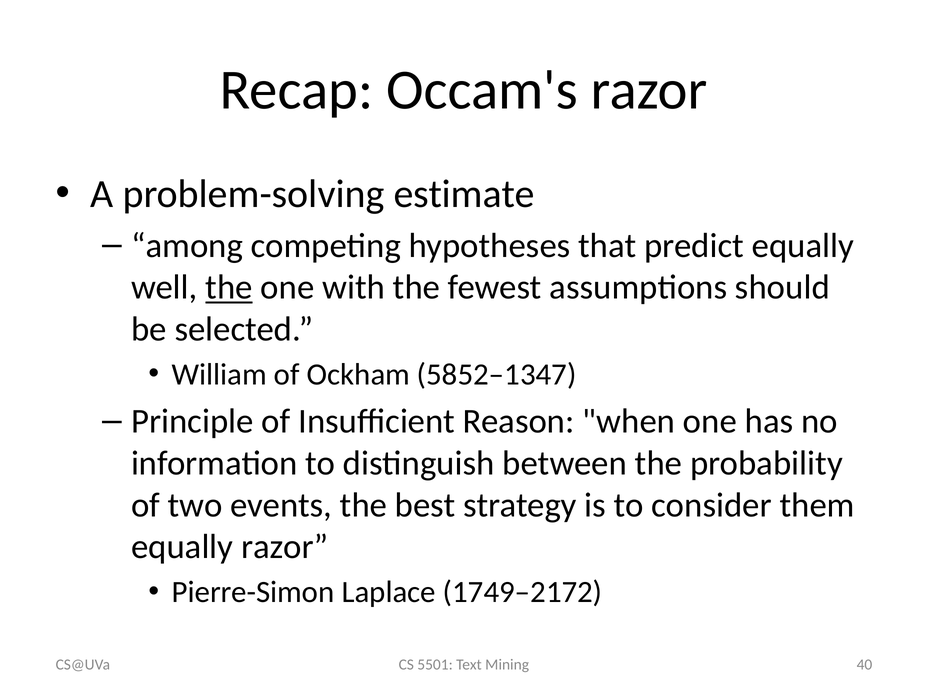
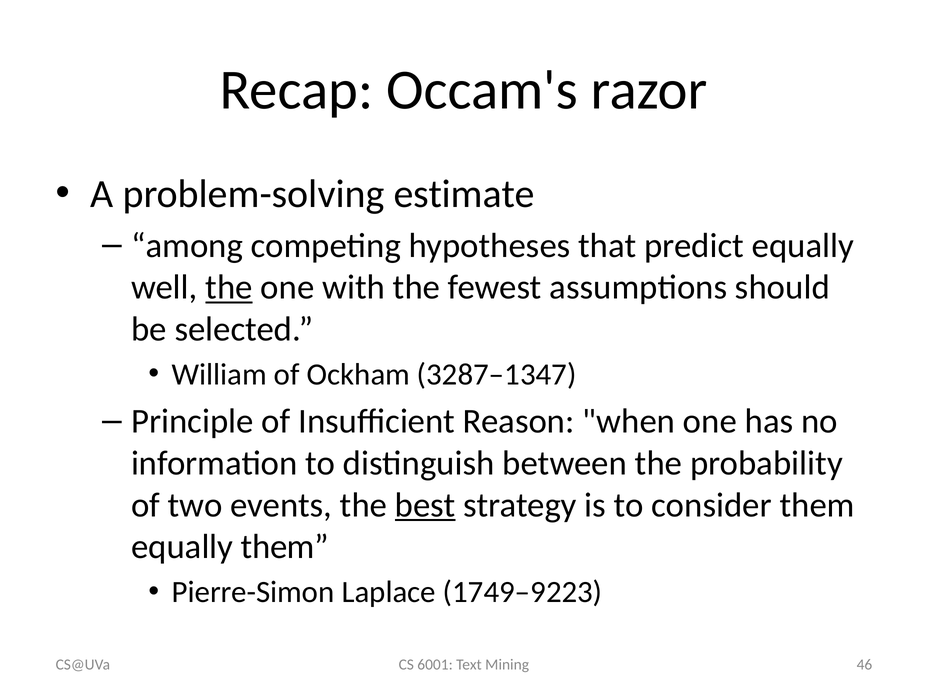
5852–1347: 5852–1347 -> 3287–1347
best underline: none -> present
equally razor: razor -> them
1749–2172: 1749–2172 -> 1749–9223
5501: 5501 -> 6001
40: 40 -> 46
